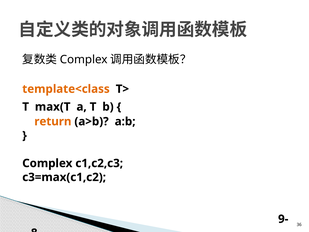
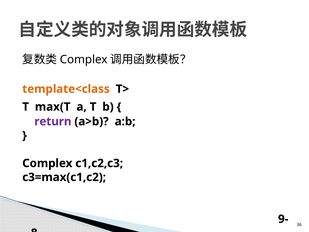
return colour: orange -> purple
